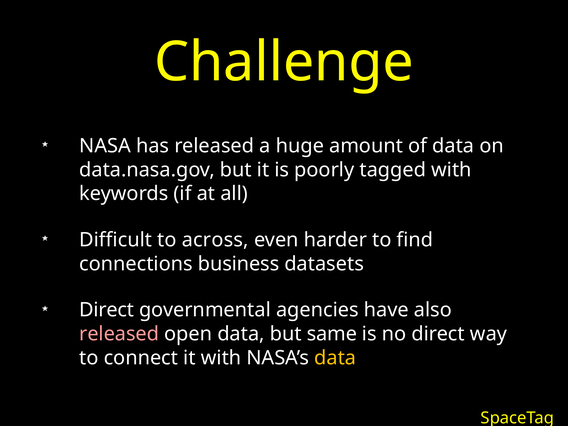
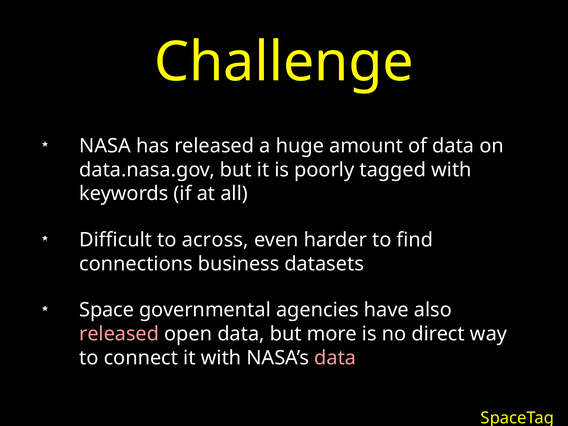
Direct at (107, 310): Direct -> Space
same: same -> more
data at (335, 358) colour: yellow -> pink
